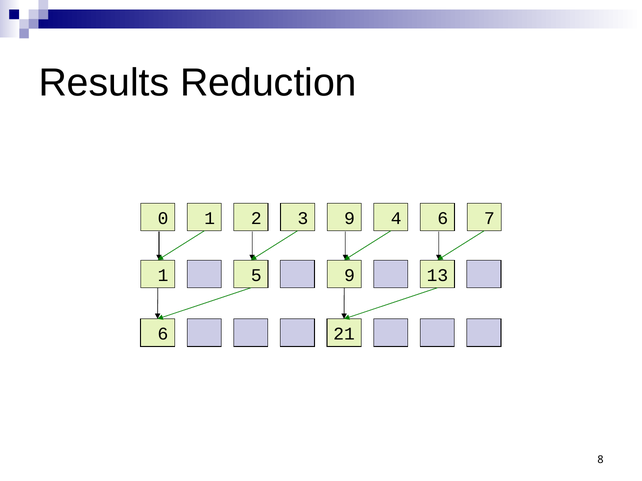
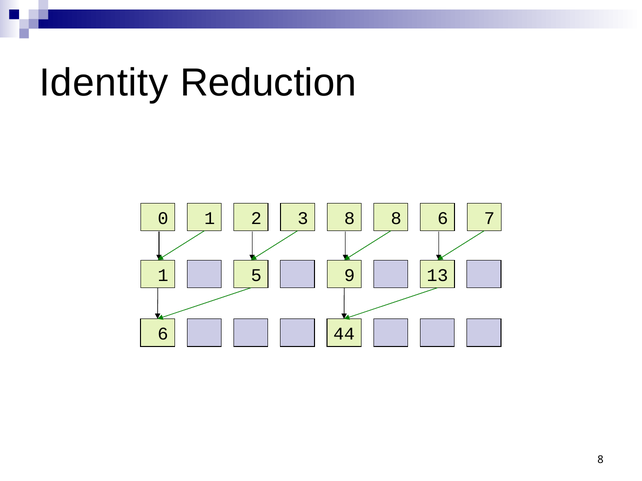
Results: Results -> Identity
3 9: 9 -> 8
1 4: 4 -> 8
21: 21 -> 44
